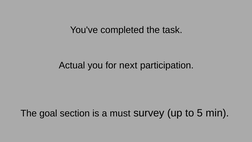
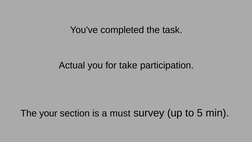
next: next -> take
goal: goal -> your
